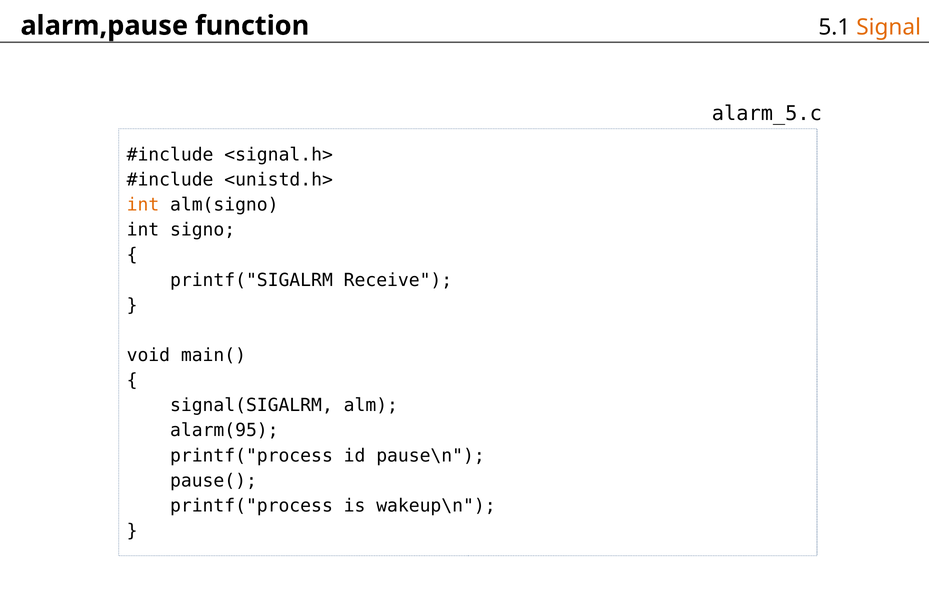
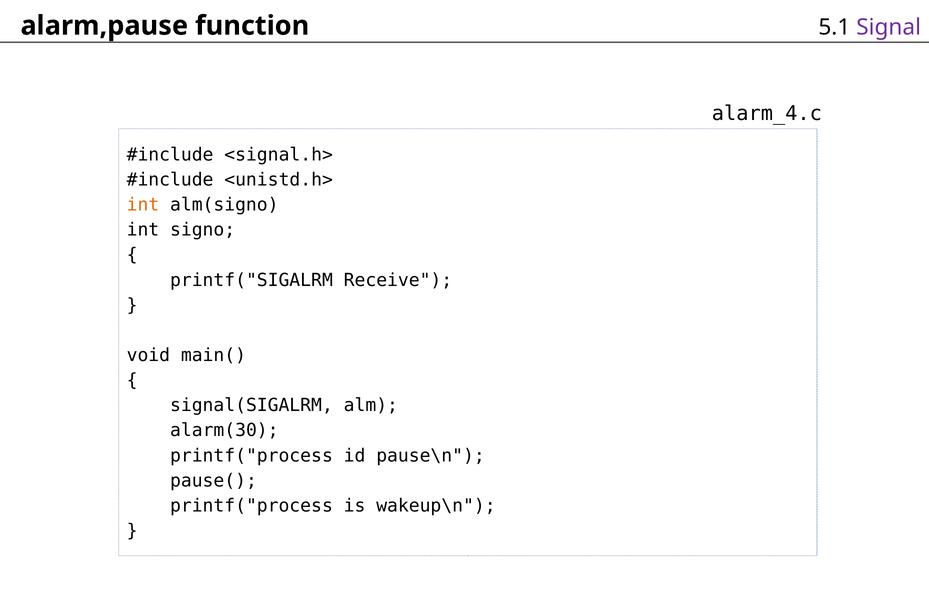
Signal colour: orange -> purple
alarm_5.c: alarm_5.c -> alarm_4.c
alarm(95: alarm(95 -> alarm(30
